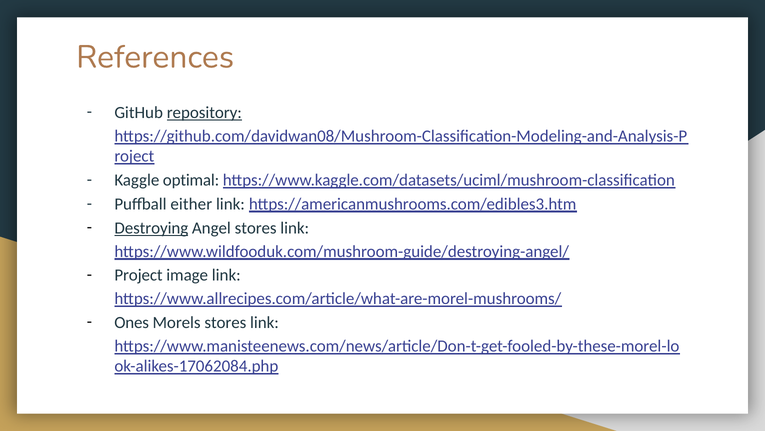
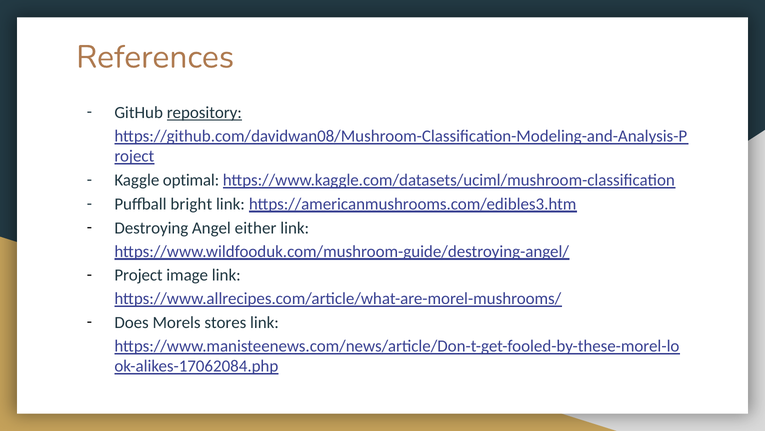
either: either -> bright
Destroying underline: present -> none
Angel stores: stores -> either
Ones: Ones -> Does
